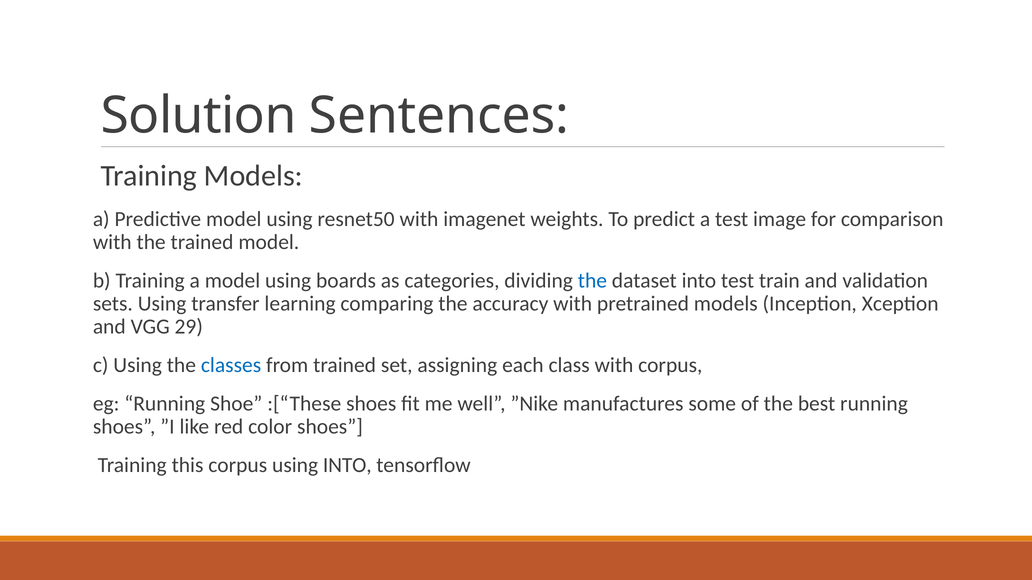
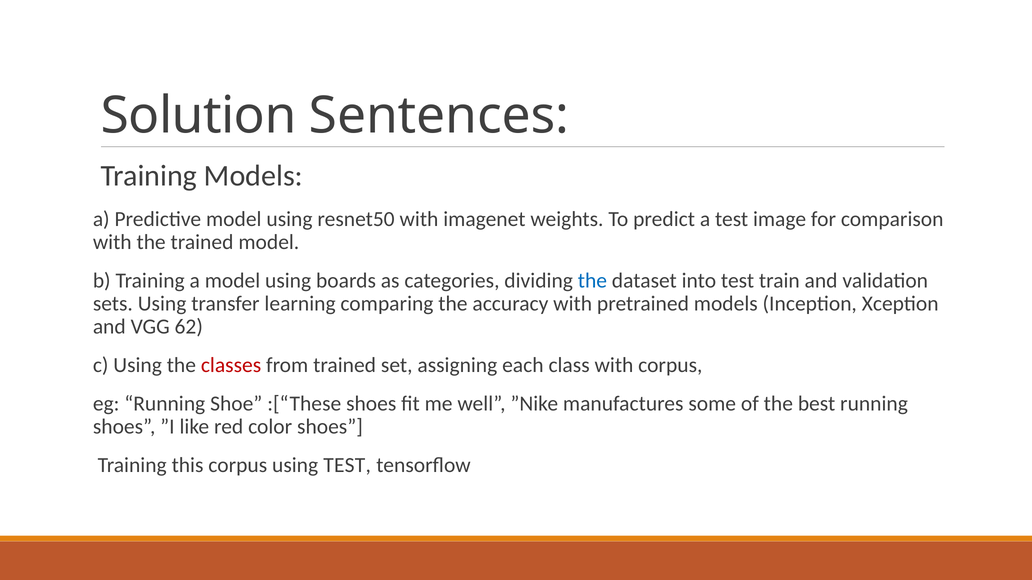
29: 29 -> 62
classes colour: blue -> red
using INTO: INTO -> TEST
